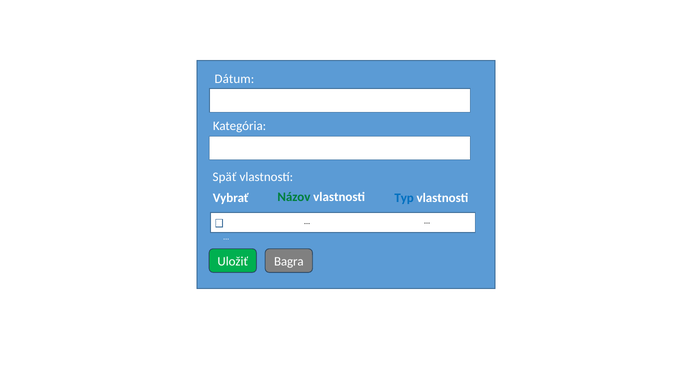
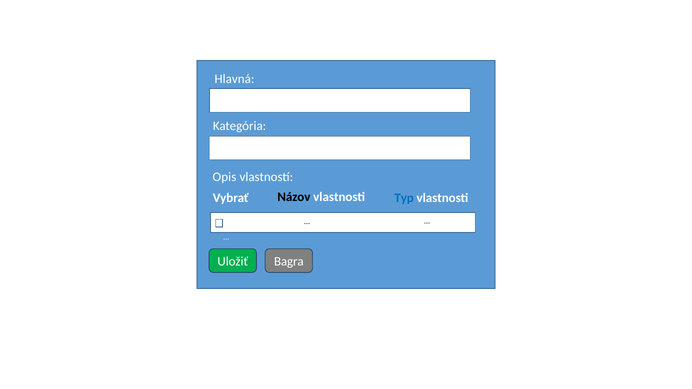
Dátum: Dátum -> Hlavná
Späť: Späť -> Opis
Názov colour: green -> black
